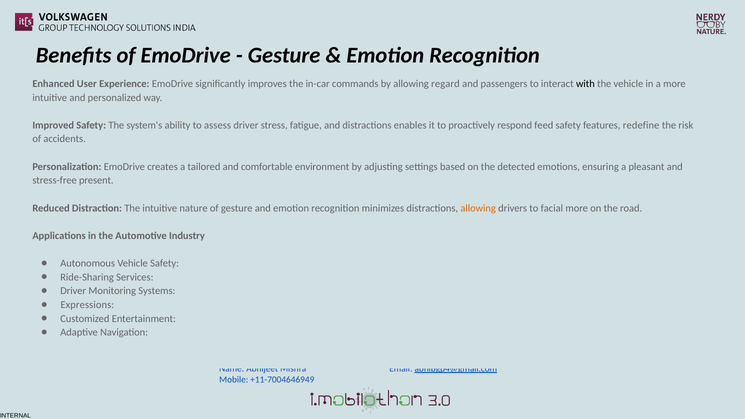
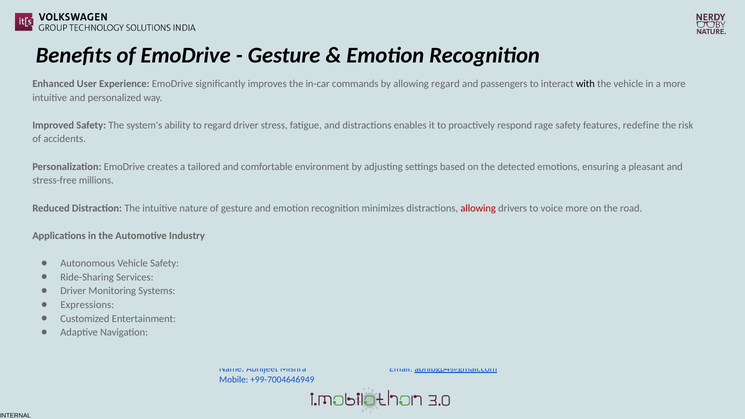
to assess: assess -> regard
feed: feed -> rage
present: present -> millions
allowing at (478, 208) colour: orange -> red
facial: facial -> voice
+11-7004646949: +11-7004646949 -> +99-7004646949
